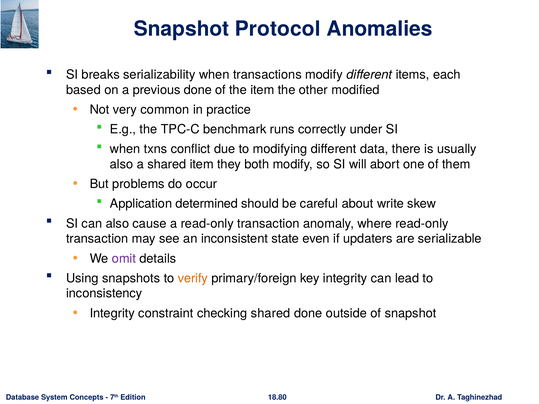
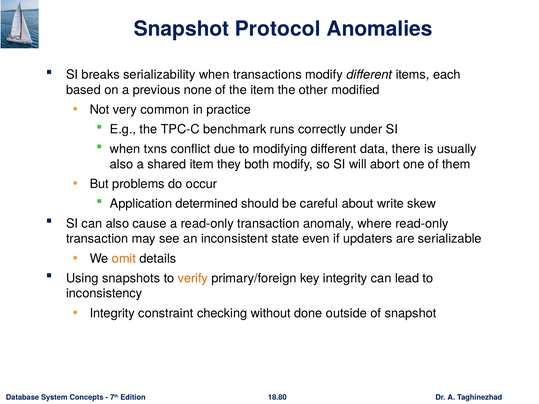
previous done: done -> none
omit colour: purple -> orange
checking shared: shared -> without
